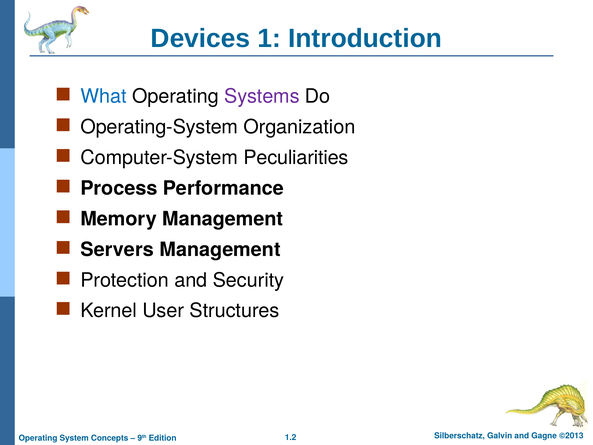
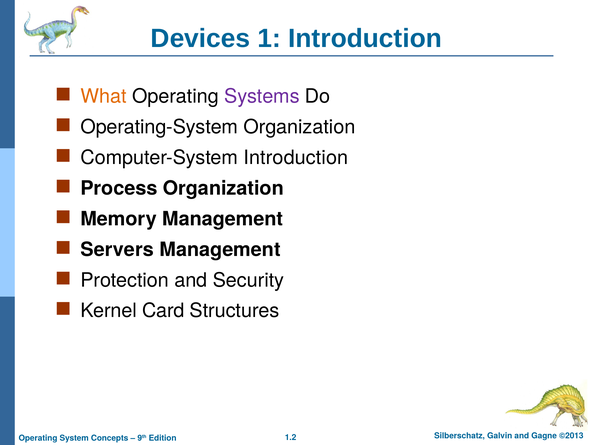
What colour: blue -> orange
Computer-System Peculiarities: Peculiarities -> Introduction
Process Performance: Performance -> Organization
User: User -> Card
